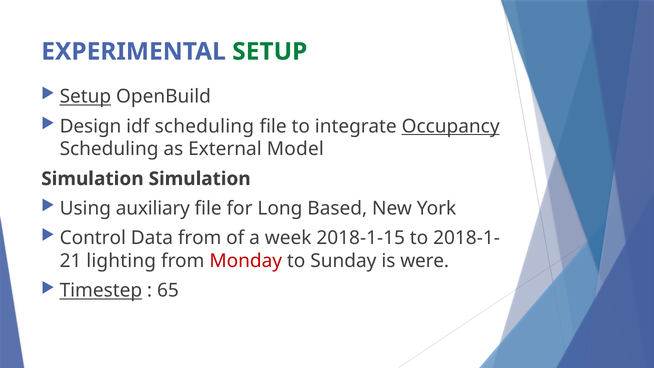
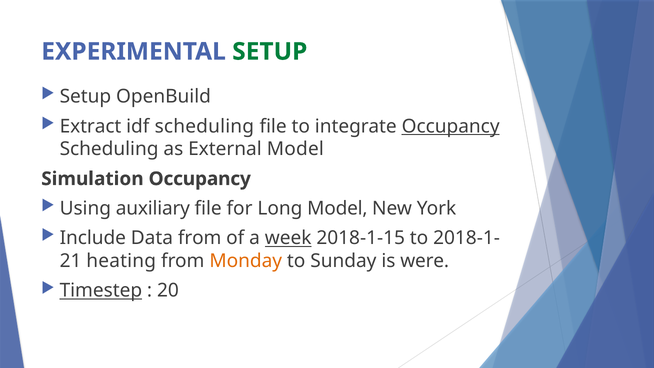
Setup at (85, 97) underline: present -> none
Design: Design -> Extract
Simulation Simulation: Simulation -> Occupancy
Long Based: Based -> Model
Control: Control -> Include
week underline: none -> present
lighting: lighting -> heating
Monday colour: red -> orange
65: 65 -> 20
